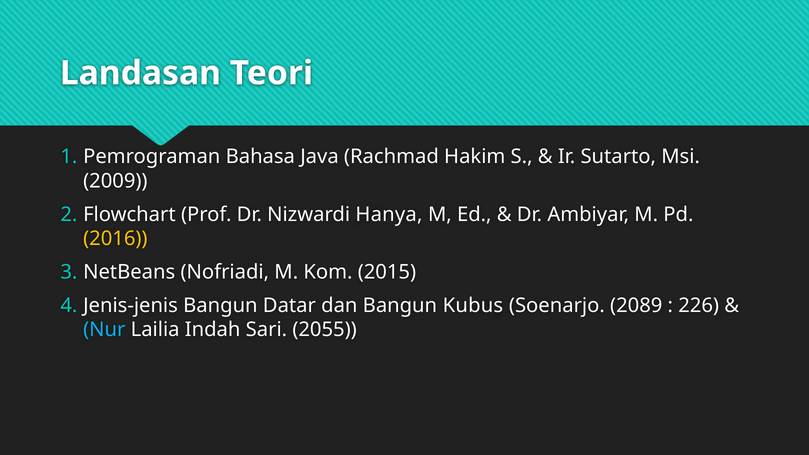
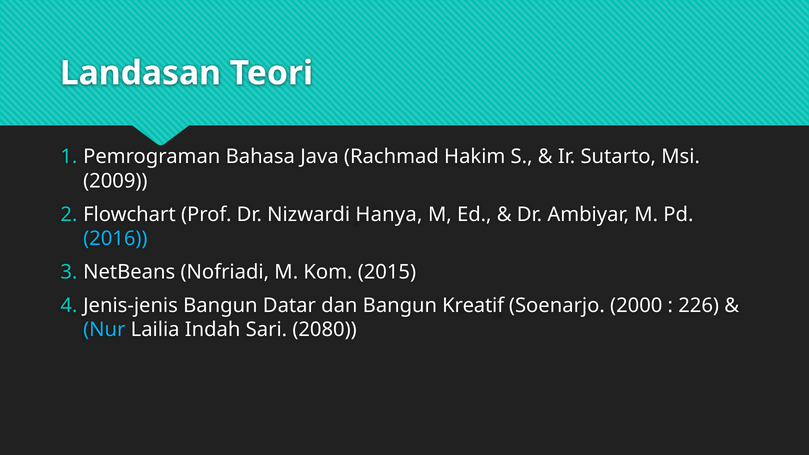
2016 colour: yellow -> light blue
Kubus: Kubus -> Kreatif
2089: 2089 -> 2000
2055: 2055 -> 2080
